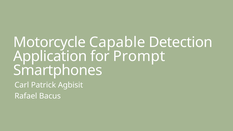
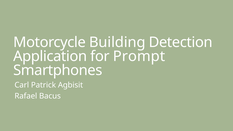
Capable: Capable -> Building
